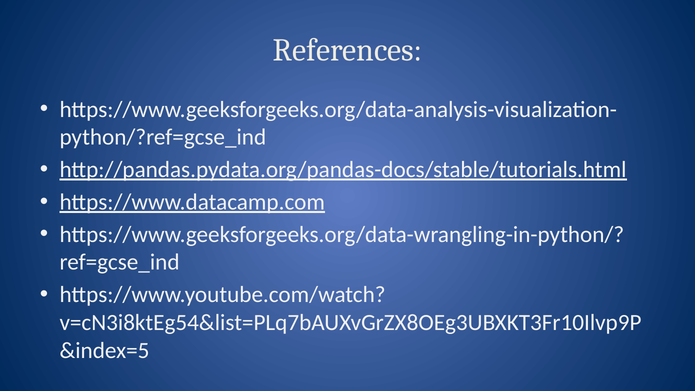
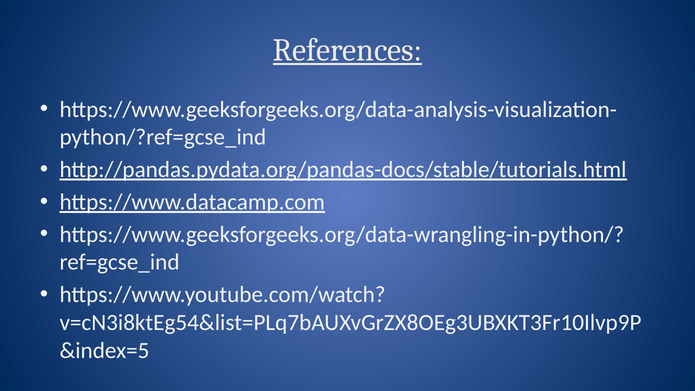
References underline: none -> present
